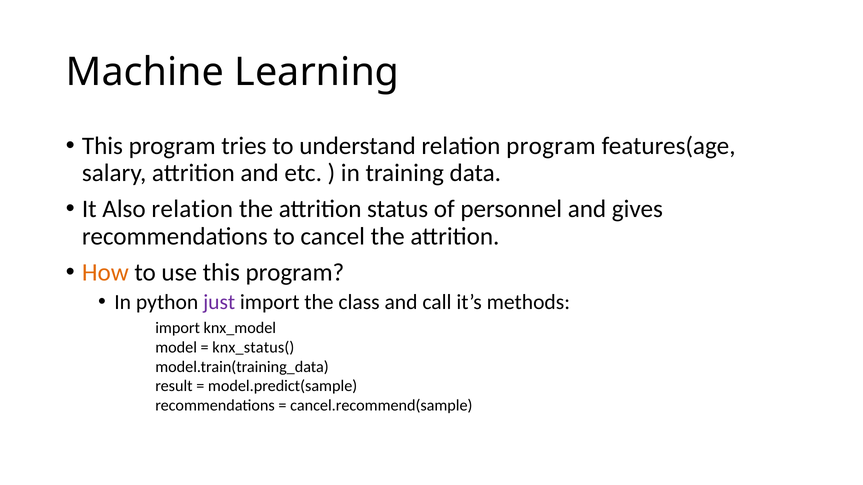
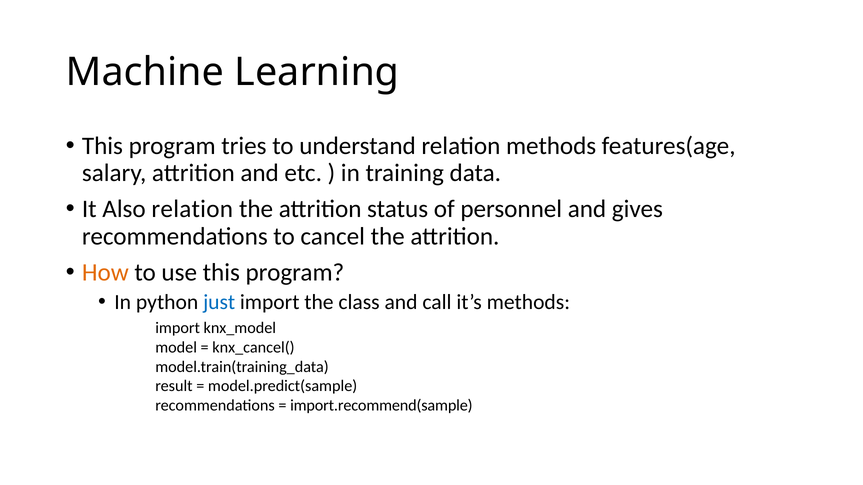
relation program: program -> methods
just colour: purple -> blue
knx_status(: knx_status( -> knx_cancel(
cancel.recommend(sample: cancel.recommend(sample -> import.recommend(sample
